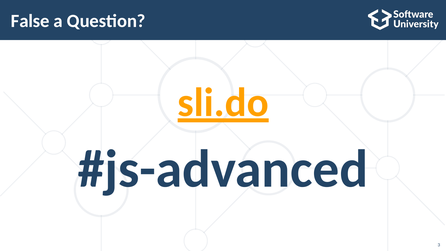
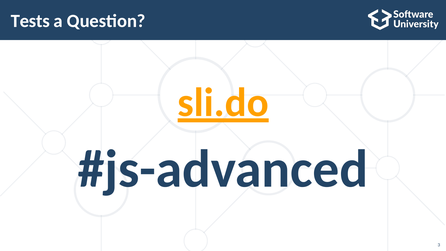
False: False -> Tests
